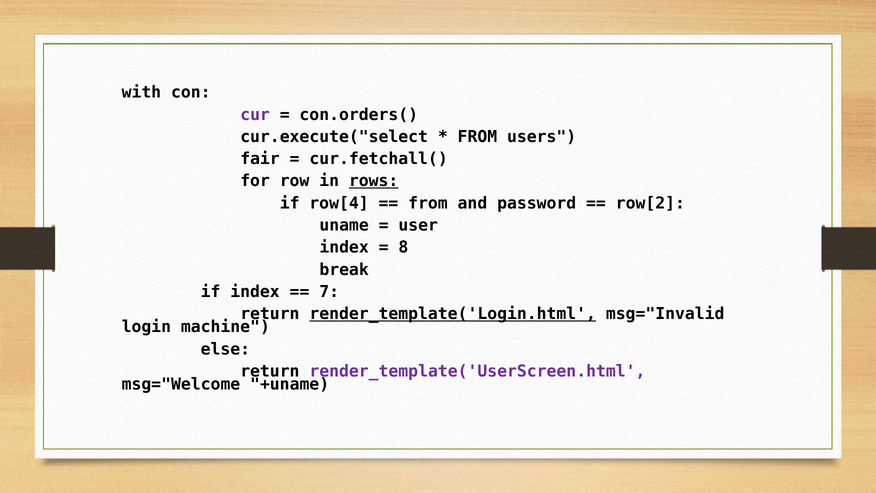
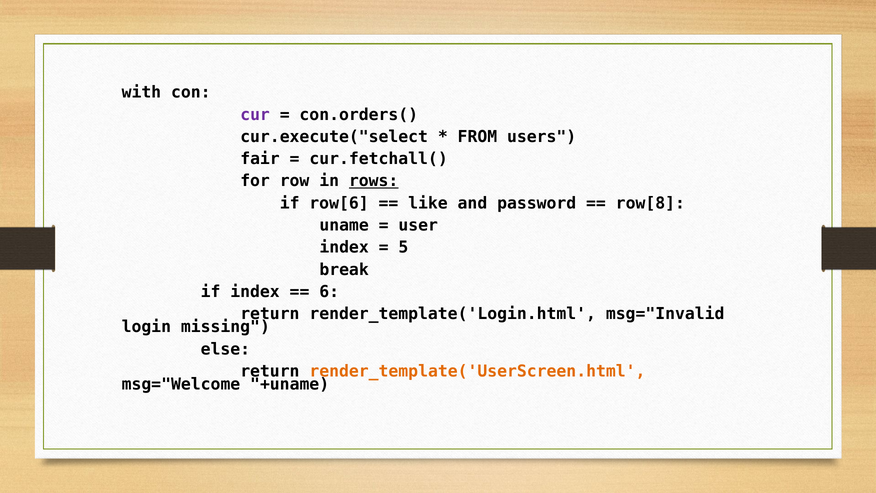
row[4: row[4 -> row[6
from at (428, 203): from -> like
row[2: row[2 -> row[8
8: 8 -> 5
7: 7 -> 6
render_template('Login.html underline: present -> none
machine: machine -> missing
render_template('UserScreen.html colour: purple -> orange
